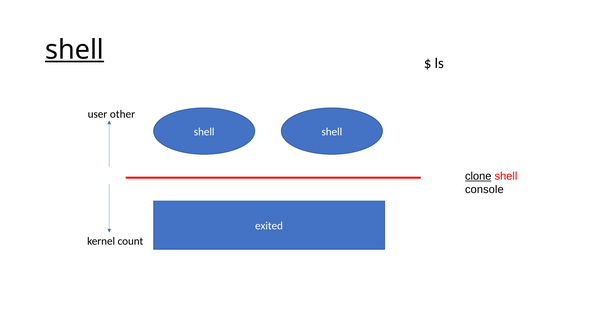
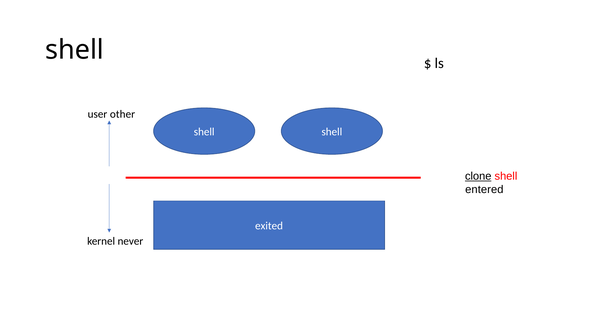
shell at (75, 50) underline: present -> none
console: console -> entered
count: count -> never
